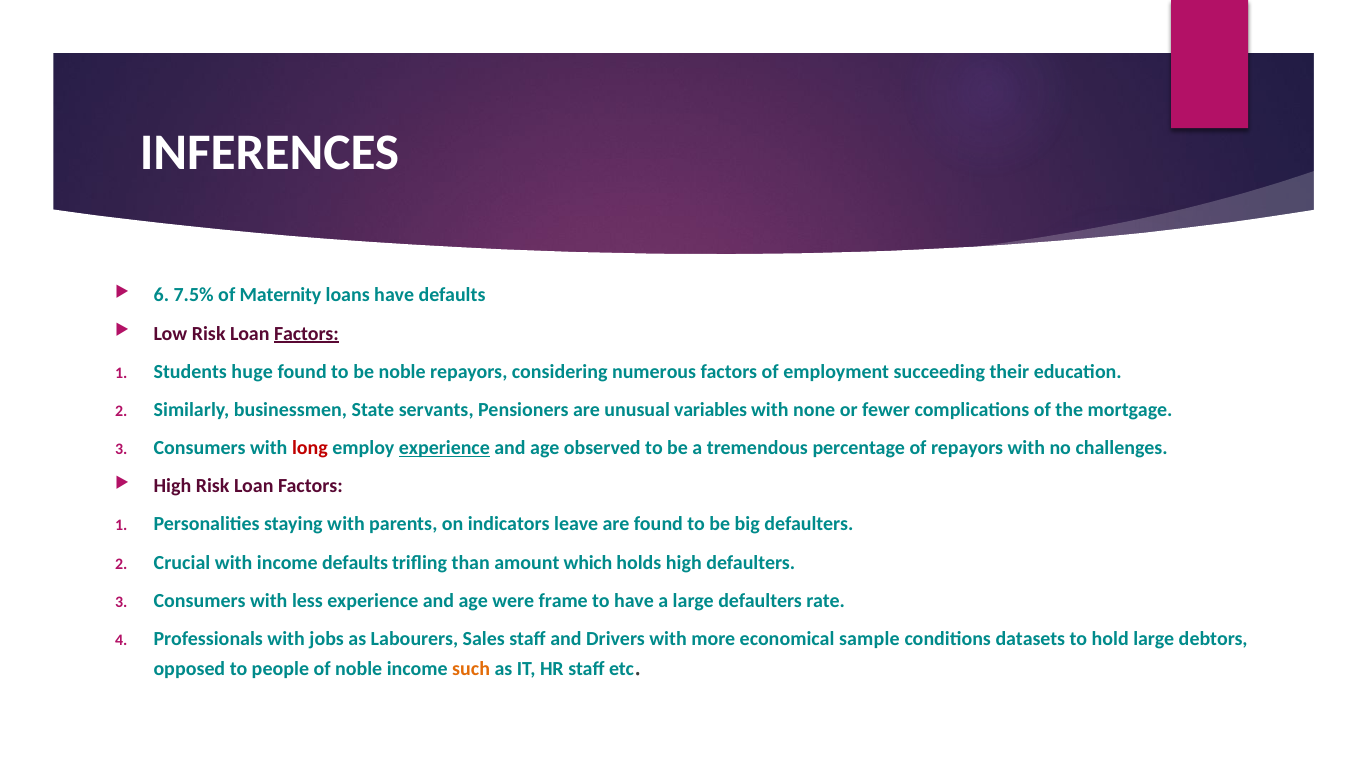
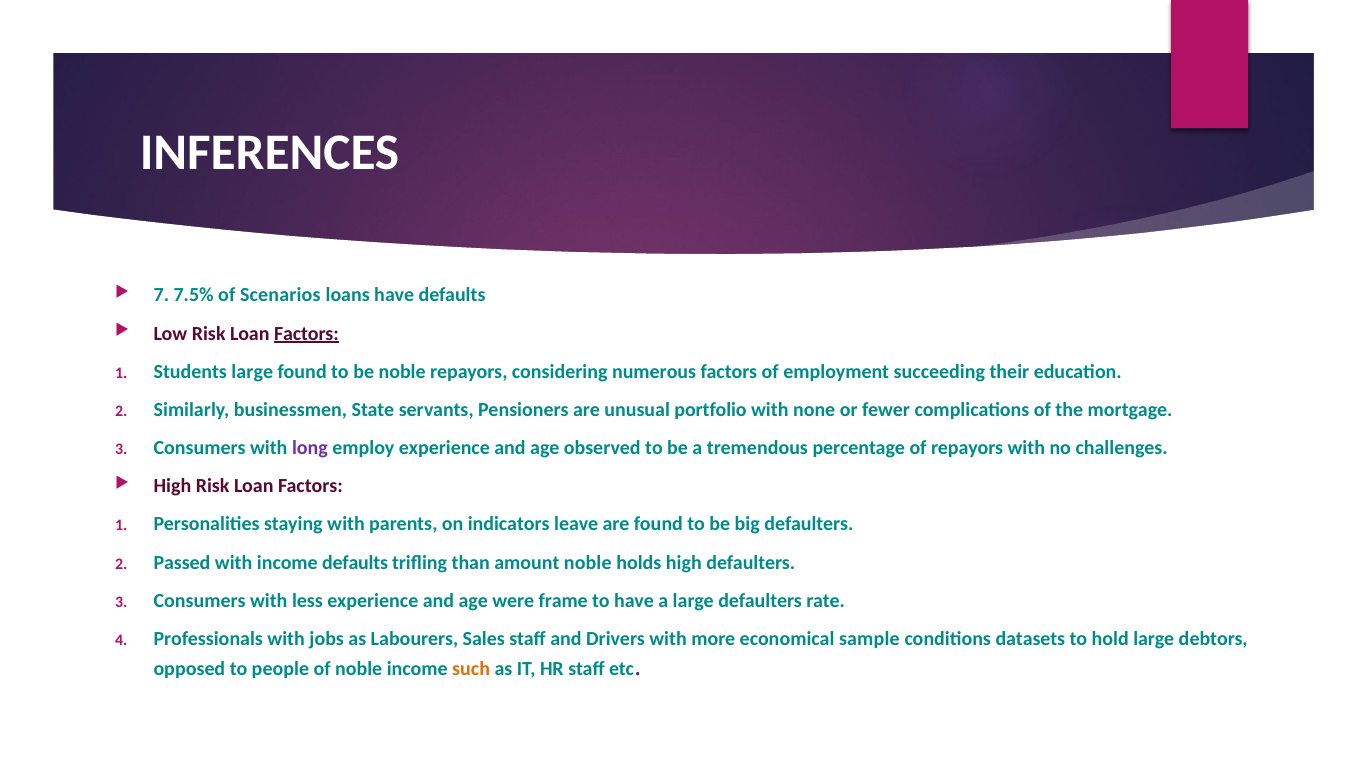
6: 6 -> 7
Maternity: Maternity -> Scenarios
Students huge: huge -> large
variables: variables -> portfolio
long colour: red -> purple
experience at (444, 448) underline: present -> none
Crucial: Crucial -> Passed
amount which: which -> noble
